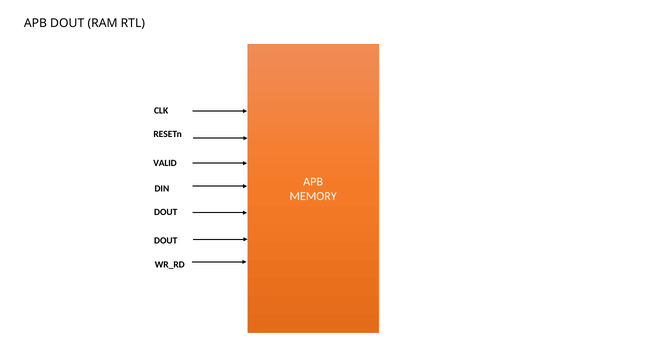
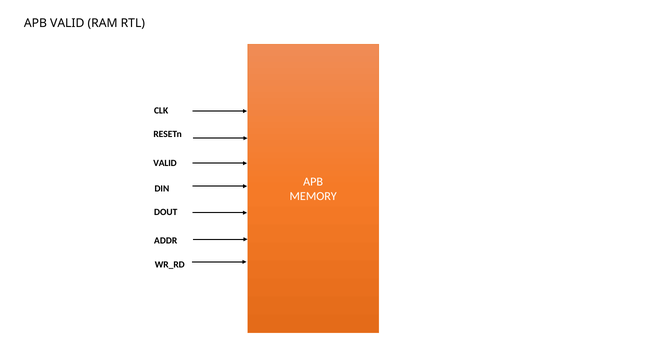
APB DOUT: DOUT -> VALID
DOUT at (166, 241): DOUT -> ADDR
